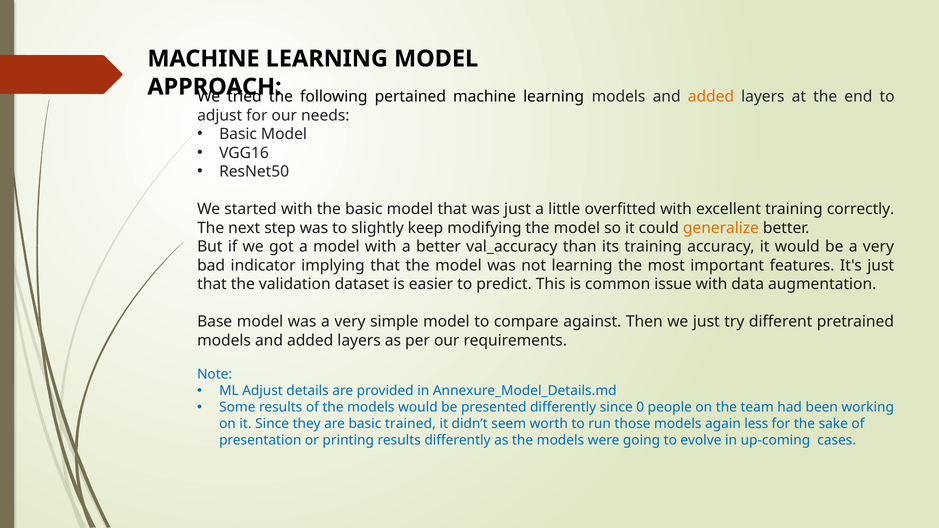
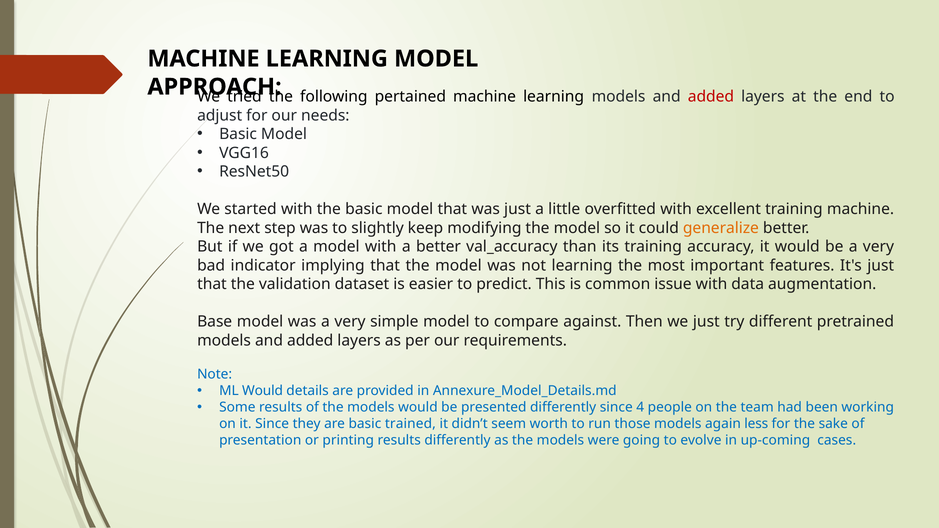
added at (711, 97) colour: orange -> red
training correctly: correctly -> machine
ML Adjust: Adjust -> Would
0: 0 -> 4
